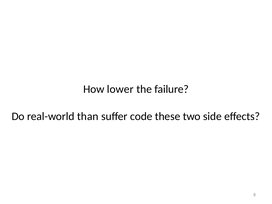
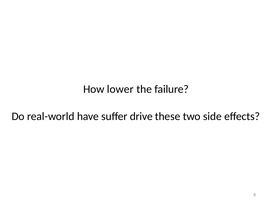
than: than -> have
code: code -> drive
